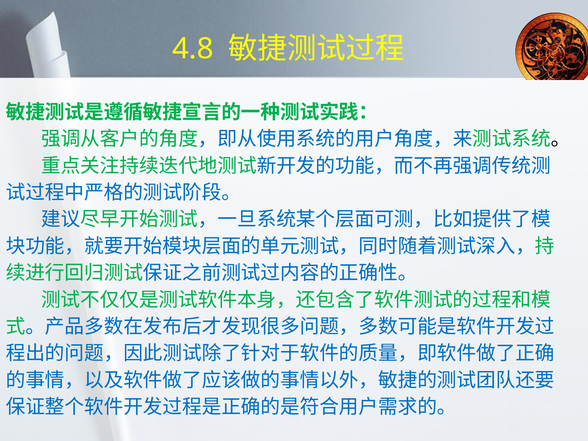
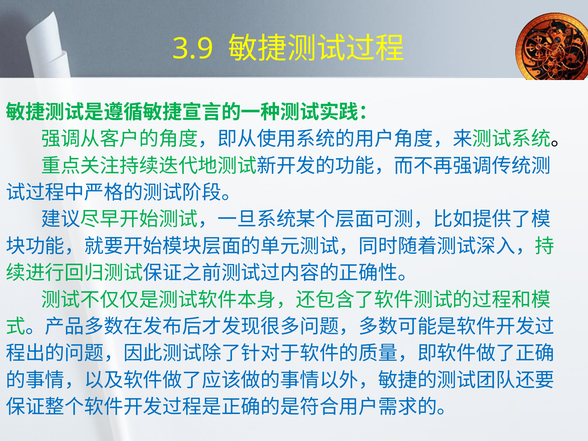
4.8: 4.8 -> 3.9
